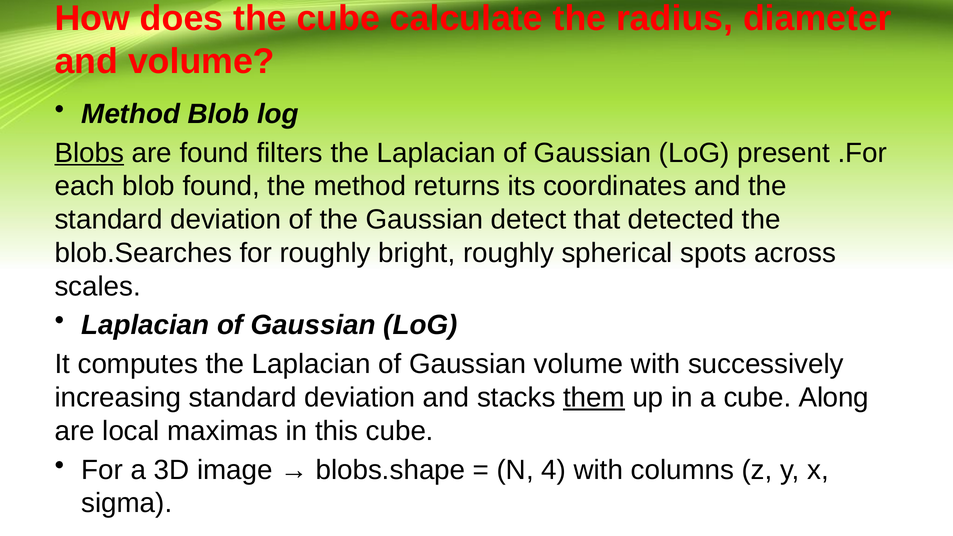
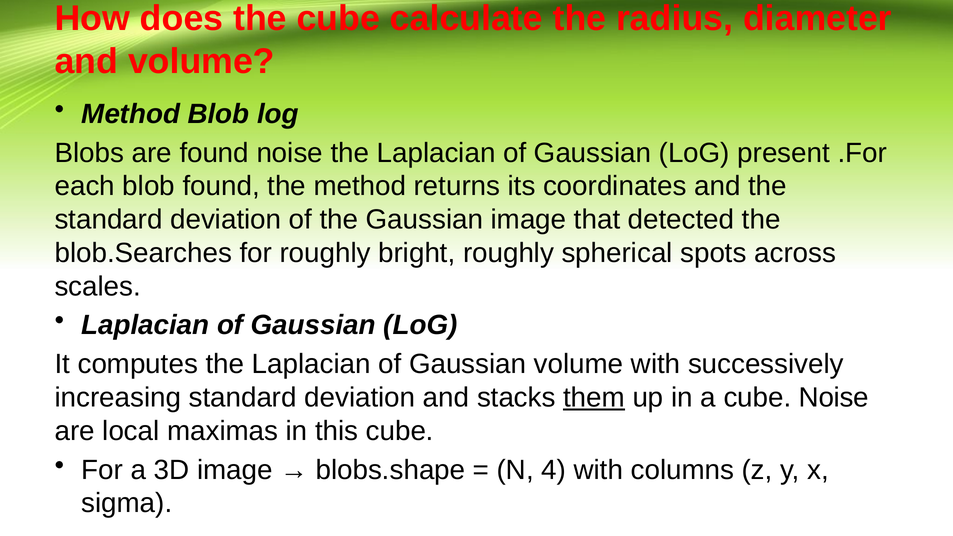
Blobs underline: present -> none
found filters: filters -> noise
Gaussian detect: detect -> image
cube Along: Along -> Noise
